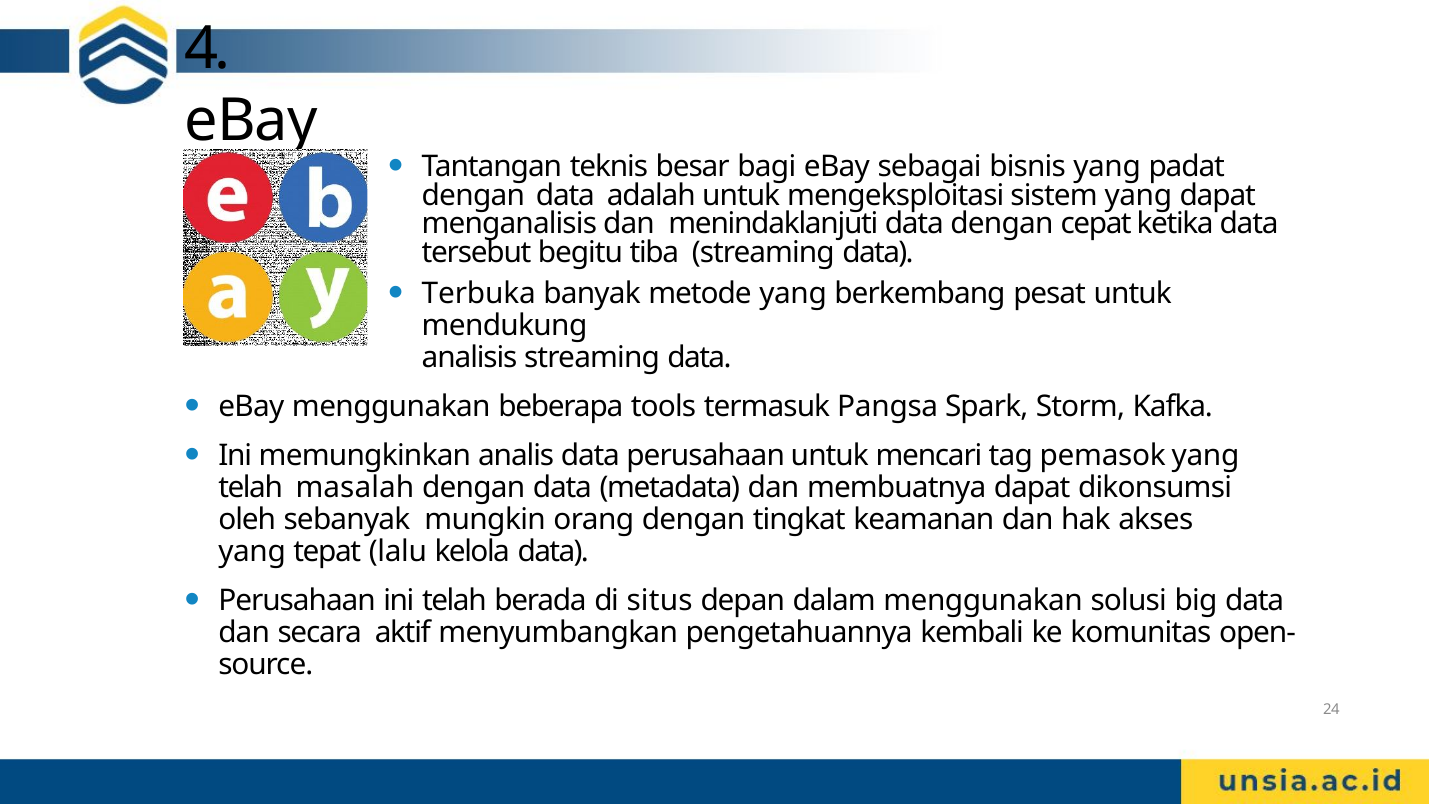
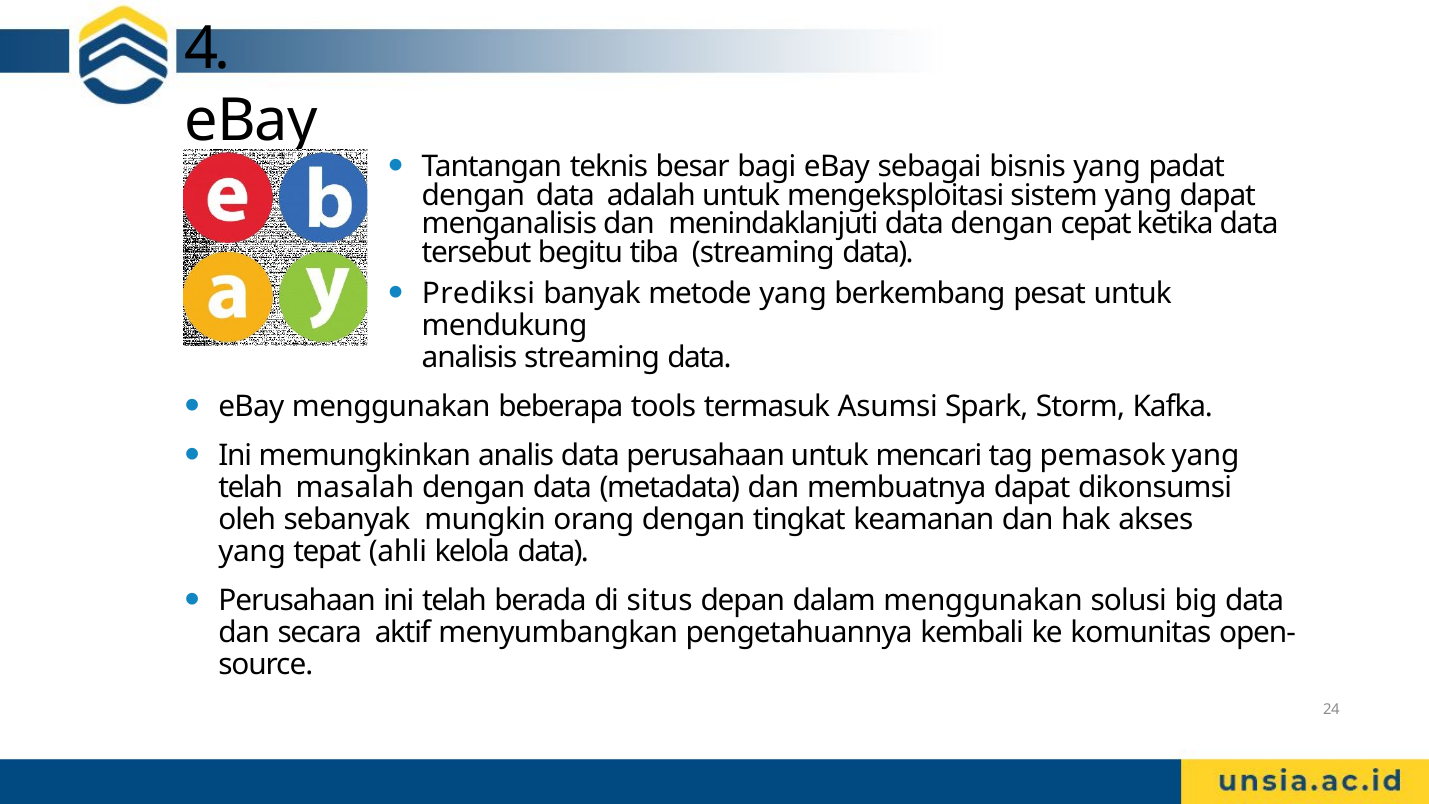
Terbuka: Terbuka -> Prediksi
Pangsa: Pangsa -> Asumsi
lalu: lalu -> ahli
